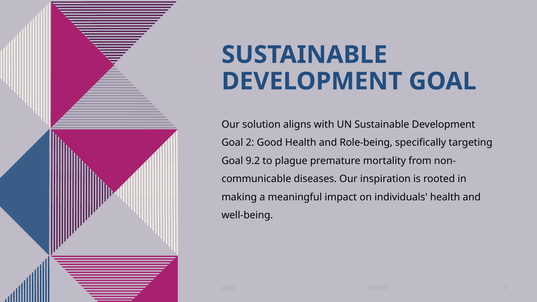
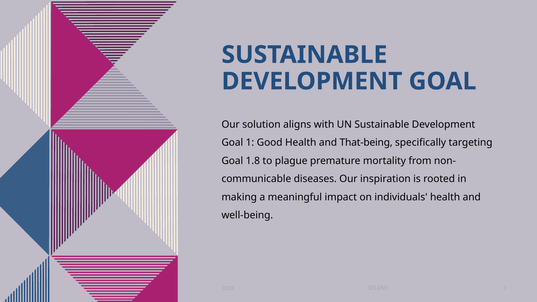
2: 2 -> 1
Role-being: Role-being -> That-being
9.2: 9.2 -> 1.8
